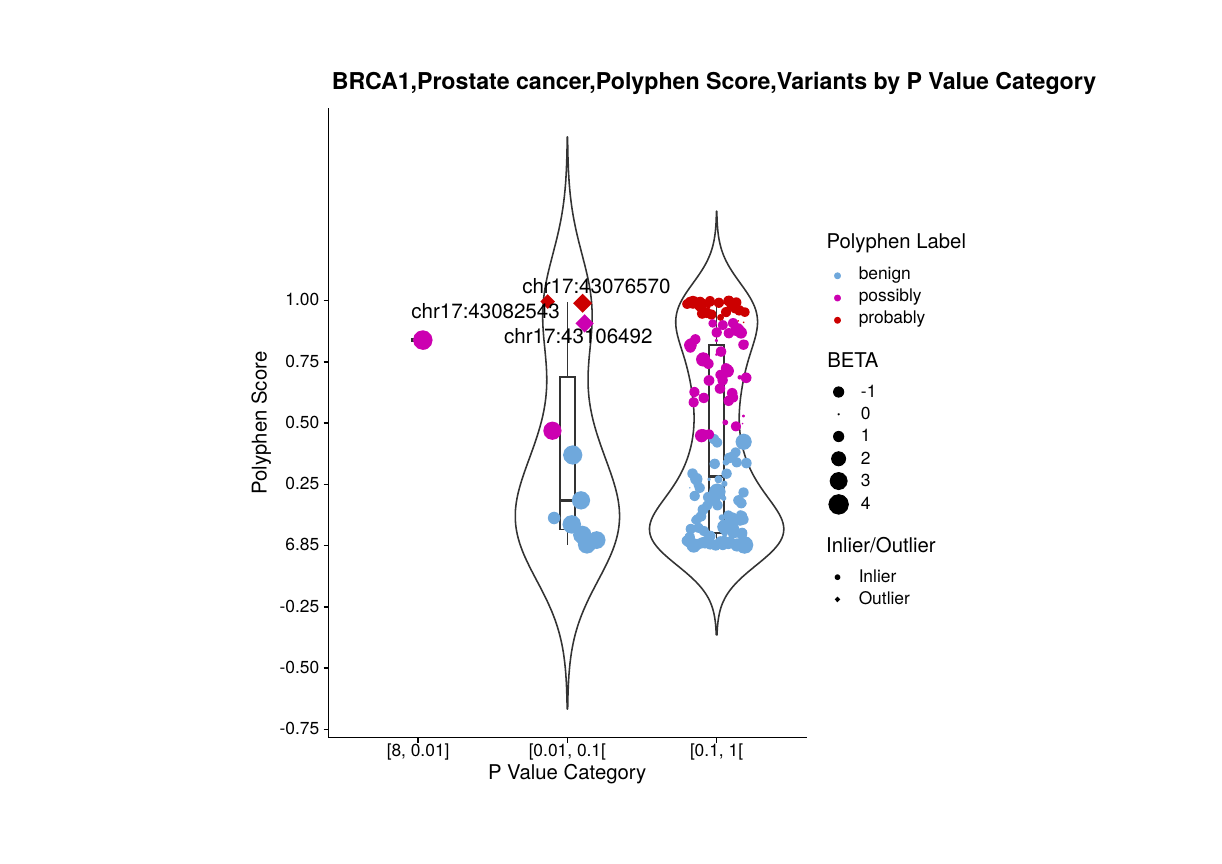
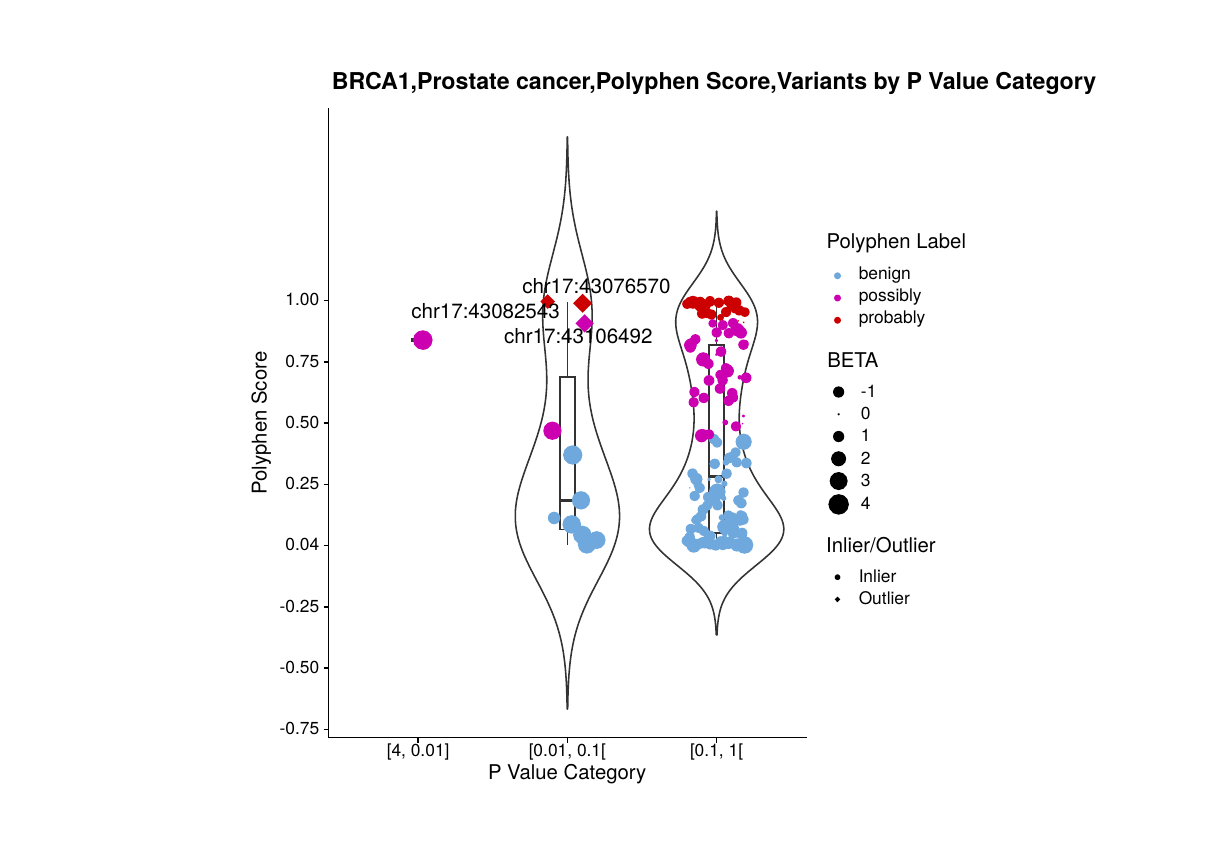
6.85: 6.85 -> 0.04
8 at (396, 751): 8 -> 4
